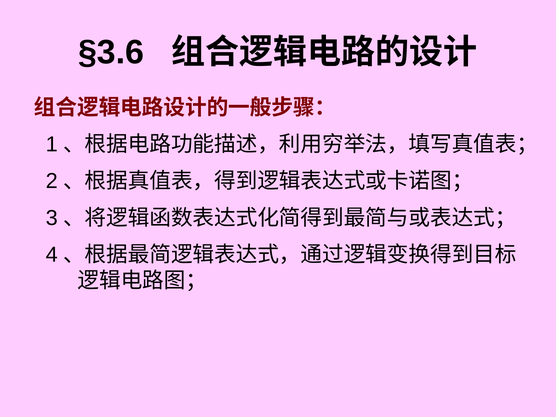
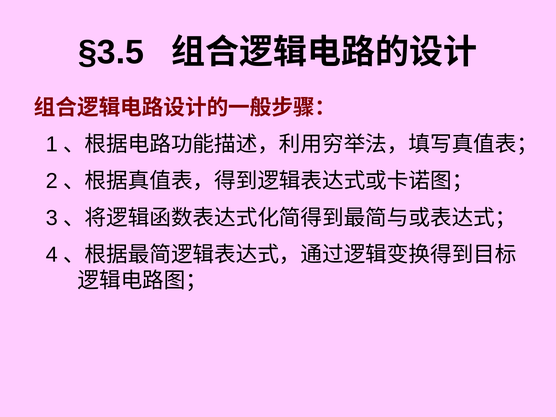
§3.6: §3.6 -> §3.5
